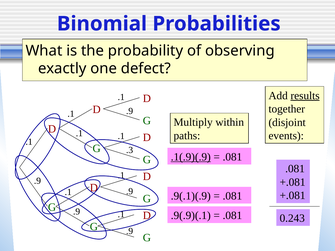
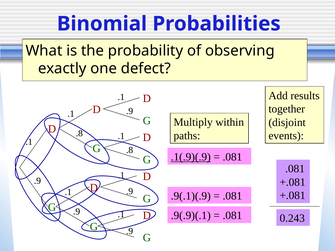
results underline: present -> none
.1 at (79, 134): .1 -> .8
.3 at (130, 150): .3 -> .8
